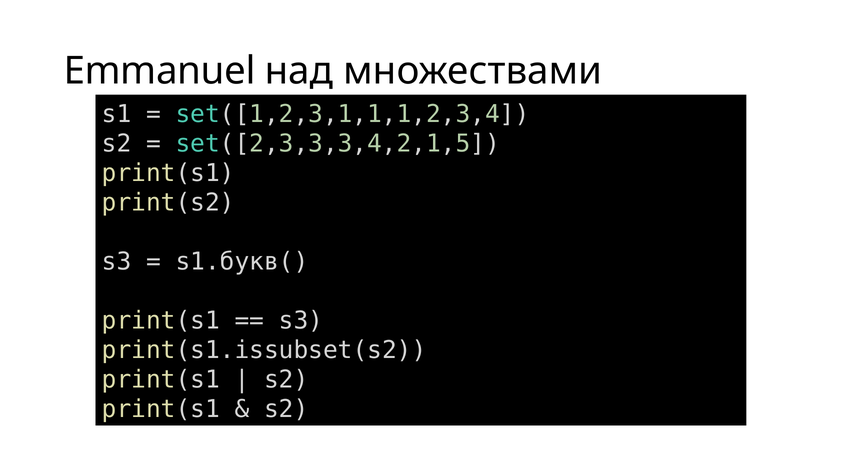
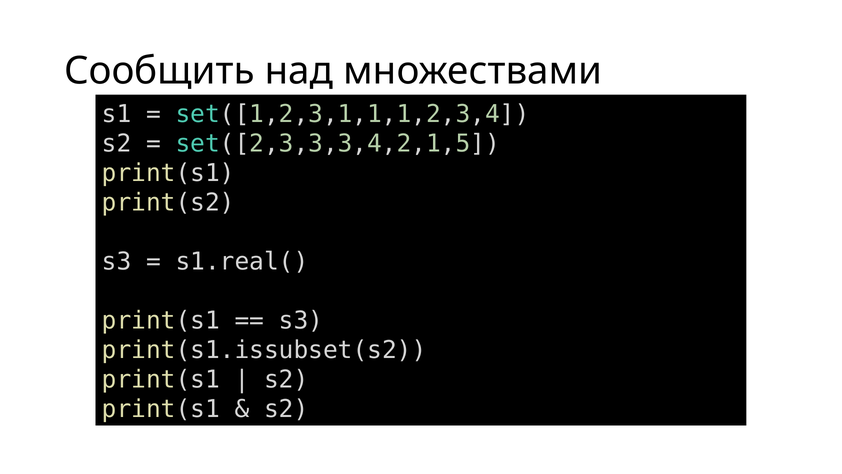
Emmanuel: Emmanuel -> Сообщить
s1.букв(: s1.букв( -> s1.real(
